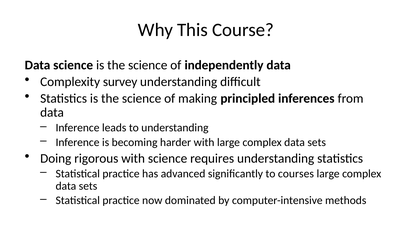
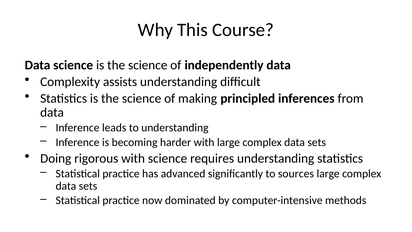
survey: survey -> assists
courses: courses -> sources
